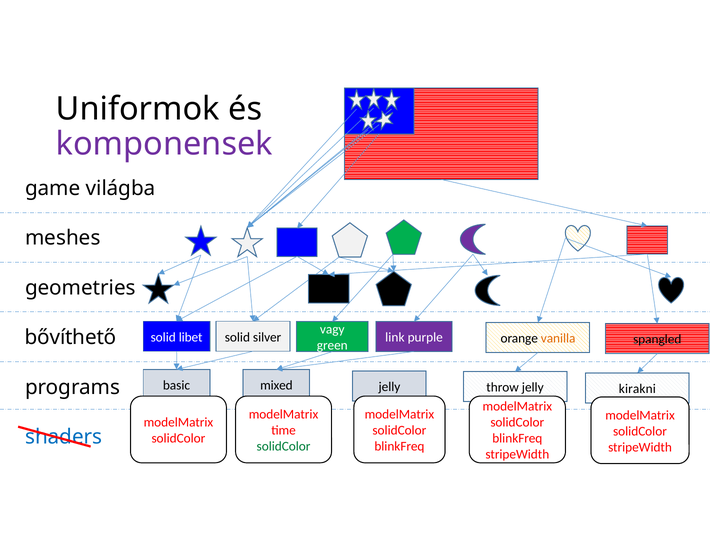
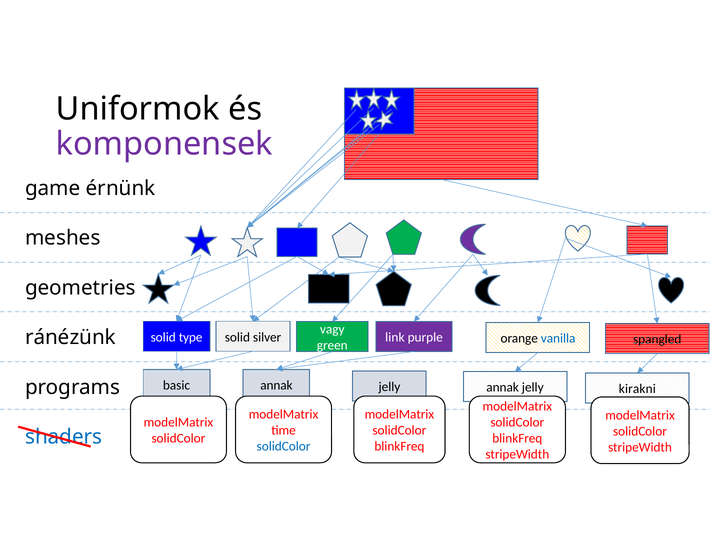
világba: világba -> érnünk
bővíthető: bővíthető -> ránézünk
libet: libet -> type
vanilla colour: orange -> blue
basic mixed: mixed -> annak
jelly throw: throw -> annak
solidColor at (284, 446) colour: green -> blue
